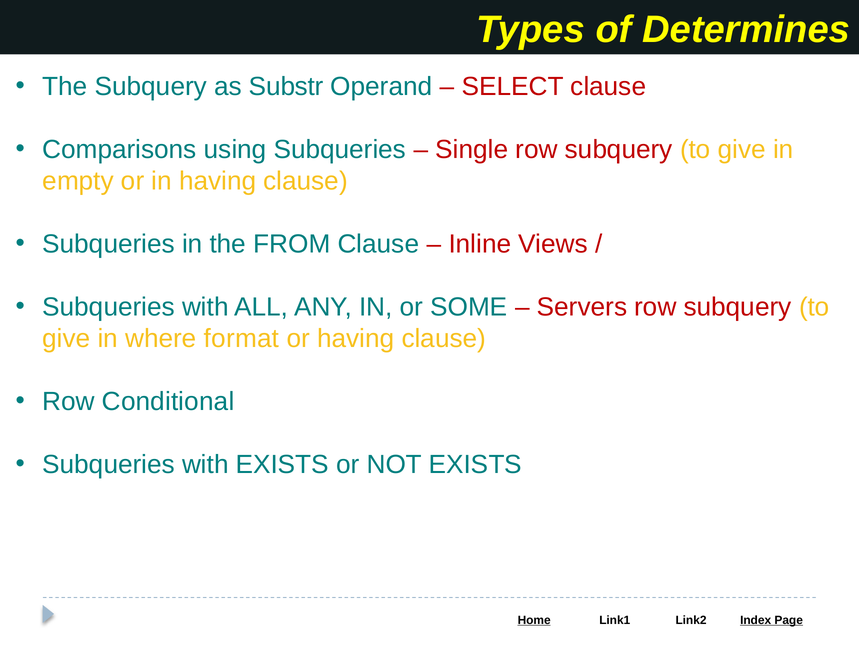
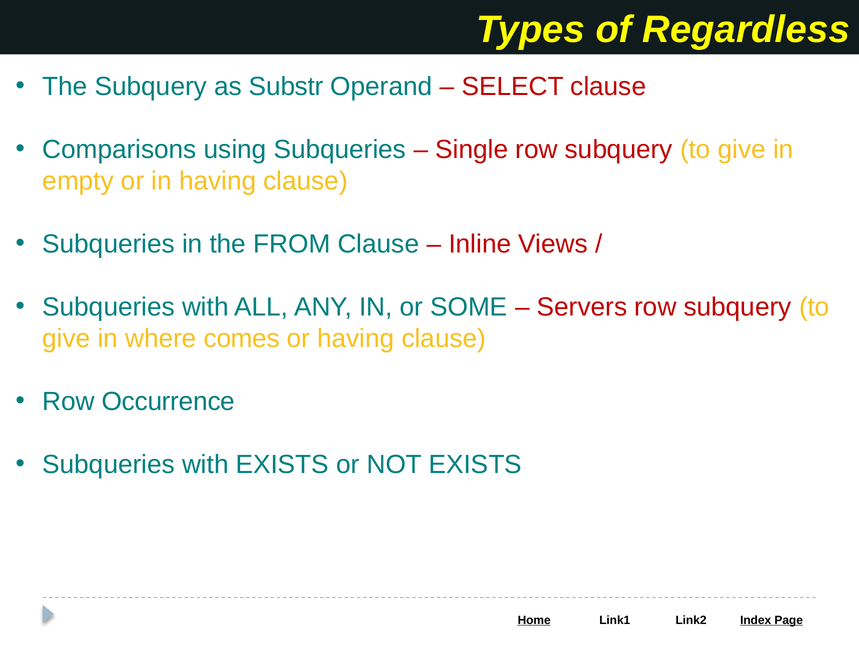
Determines: Determines -> Regardless
format: format -> comes
Conditional: Conditional -> Occurrence
